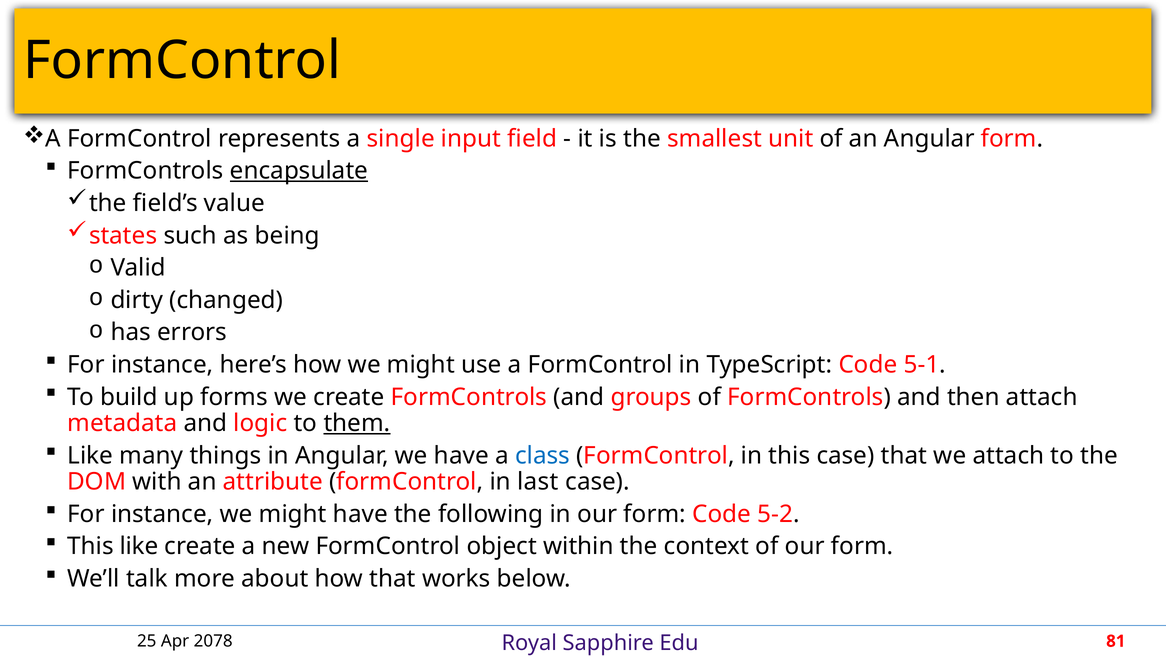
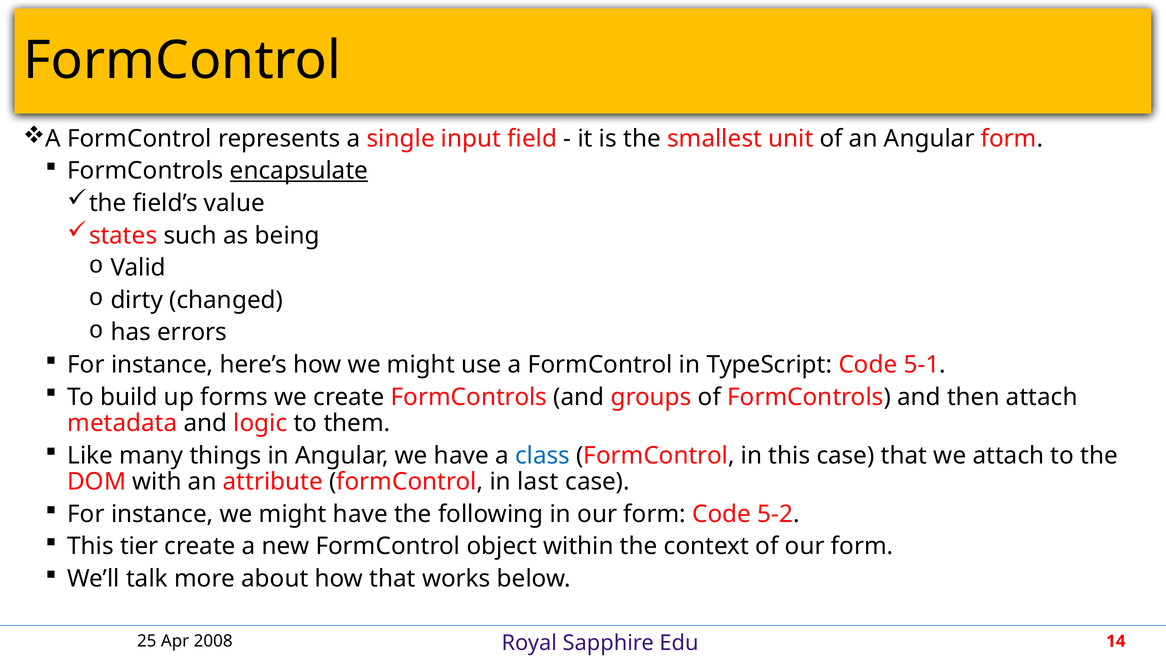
them underline: present -> none
This like: like -> tier
2078: 2078 -> 2008
81: 81 -> 14
